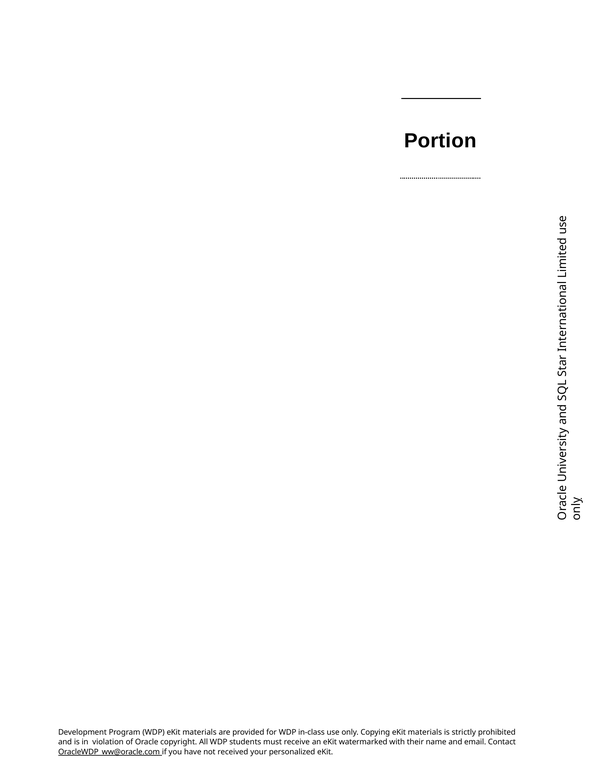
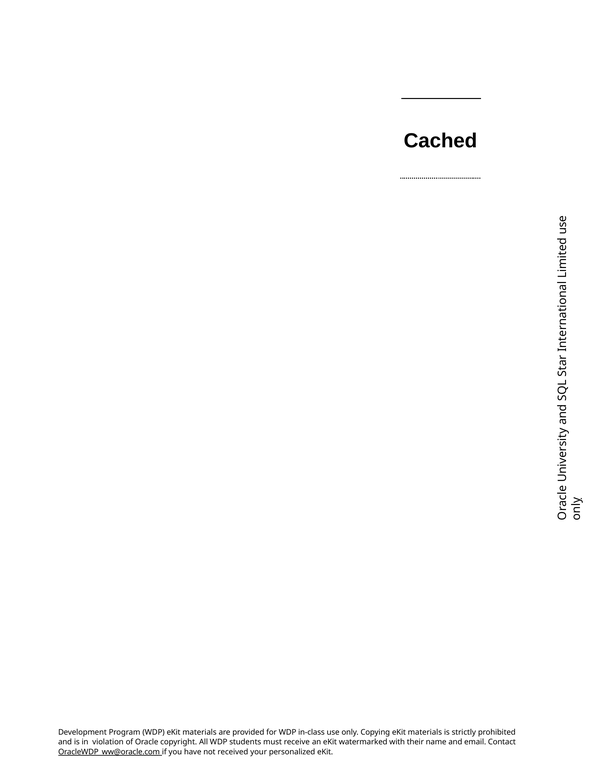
Portion: Portion -> Cached
